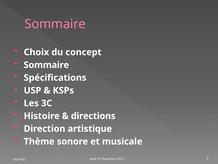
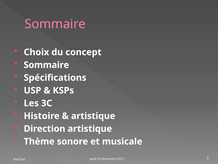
directions at (93, 116): directions -> artistique
